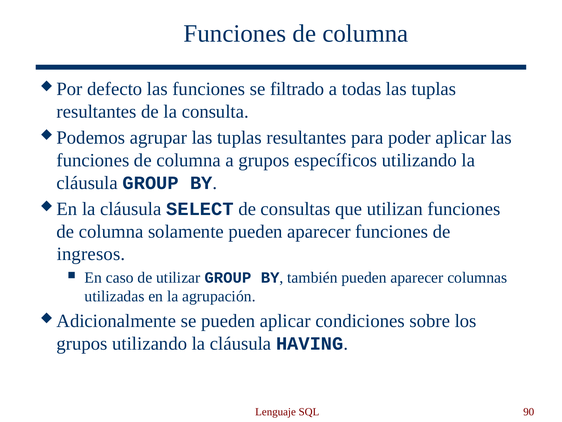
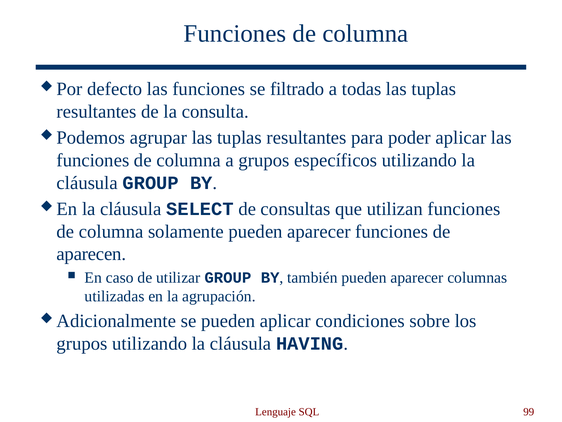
ingresos: ingresos -> aparecen
90: 90 -> 99
